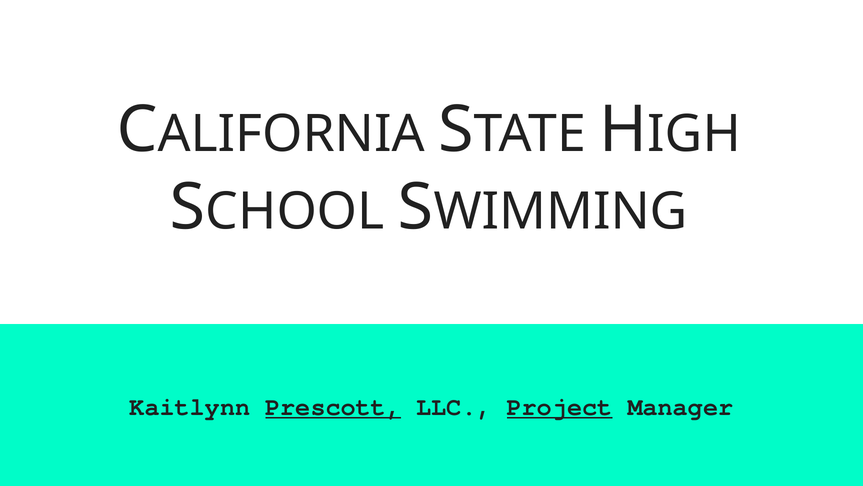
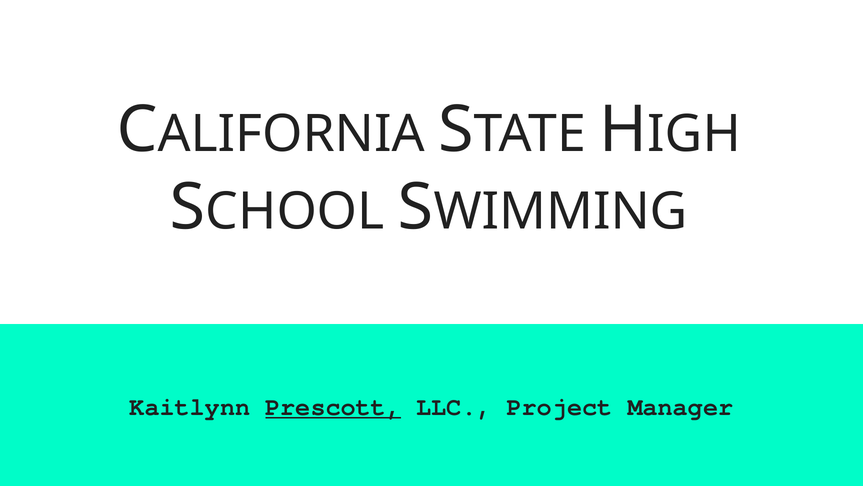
Project underline: present -> none
